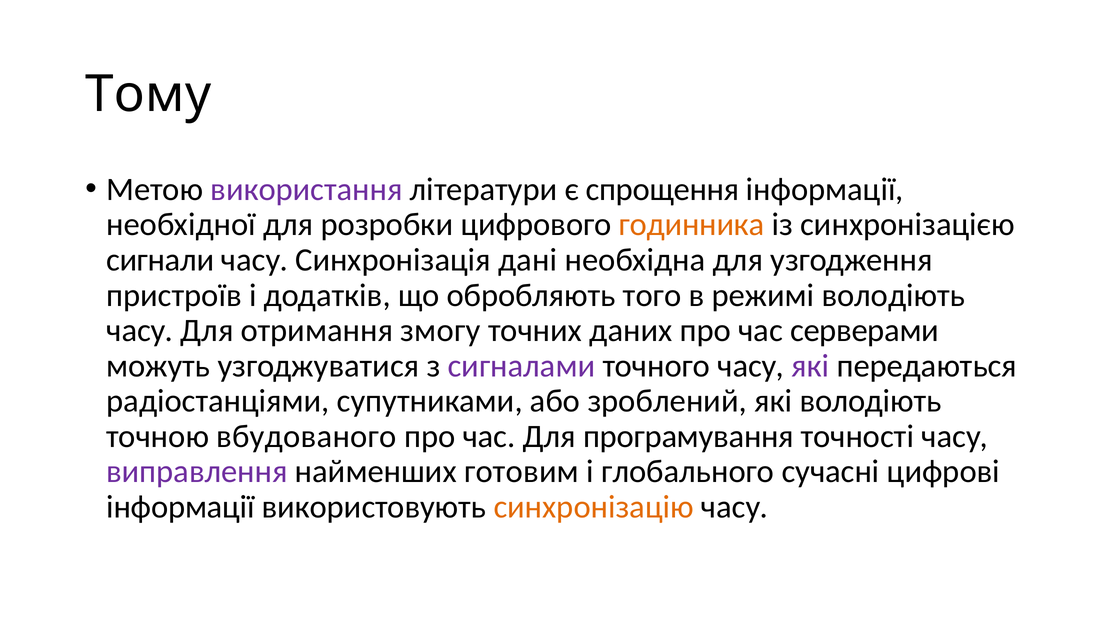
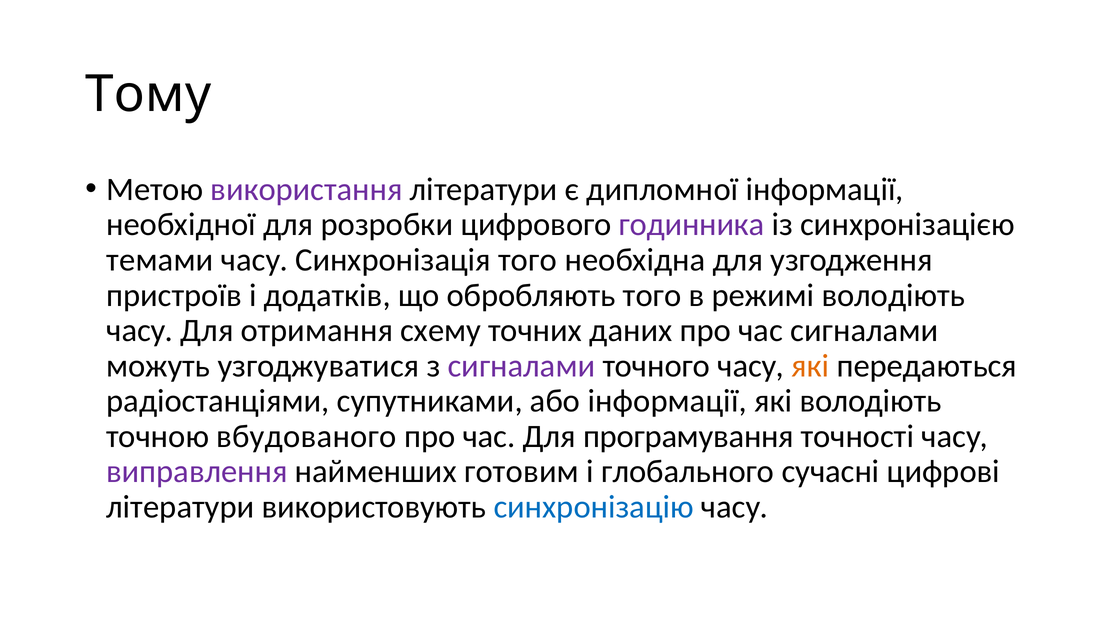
спрощення: спрощення -> дипломної
годинника colour: orange -> purple
сигнали: сигнали -> темами
Синхронізація дані: дані -> того
змогу: змогу -> схему
час серверами: серверами -> сигналами
які at (810, 365) colour: purple -> orange
або зроблений: зроблений -> інформації
інформації at (180, 506): інформації -> літератури
синхронізацію colour: orange -> blue
